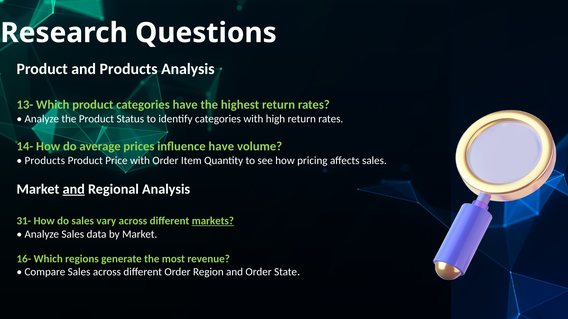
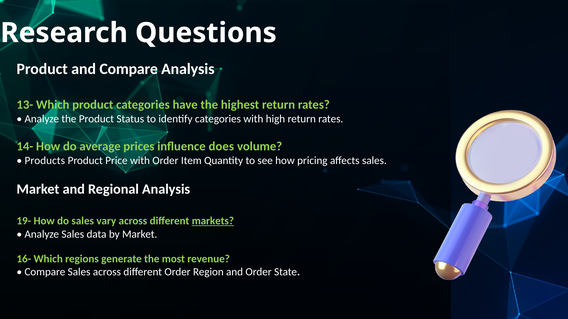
and Products: Products -> Compare
influence have: have -> does
and at (74, 189) underline: present -> none
31-: 31- -> 19-
